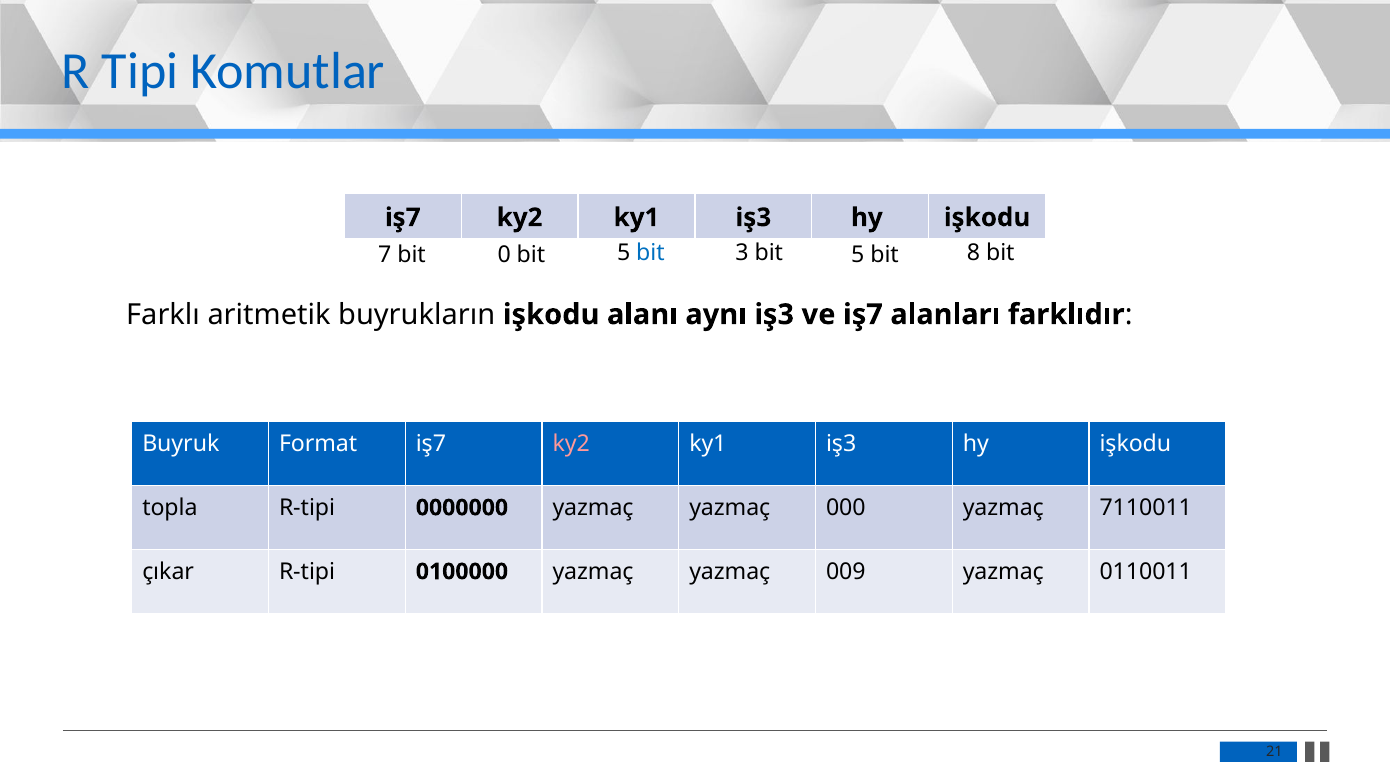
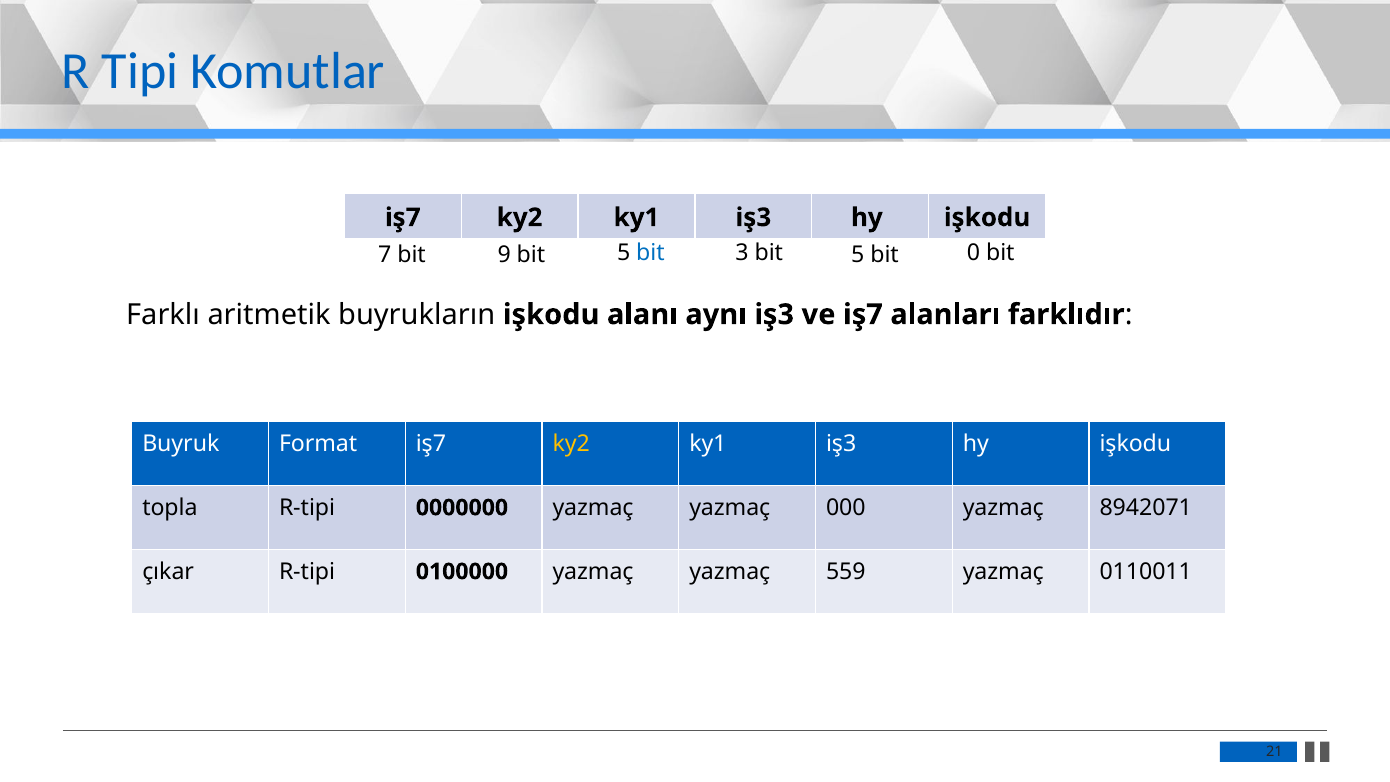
0: 0 -> 9
8: 8 -> 0
ky2 at (571, 444) colour: pink -> yellow
7110011: 7110011 -> 8942071
009: 009 -> 559
